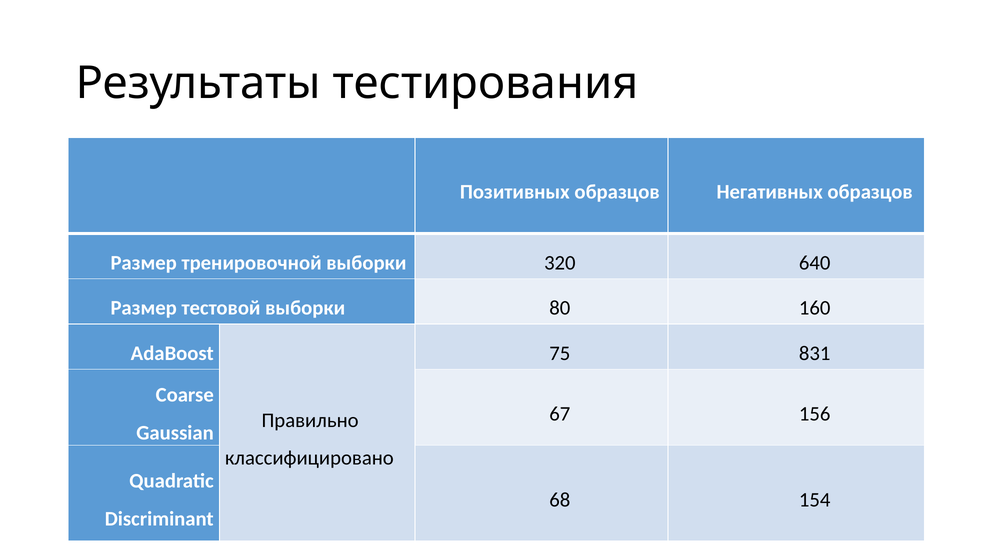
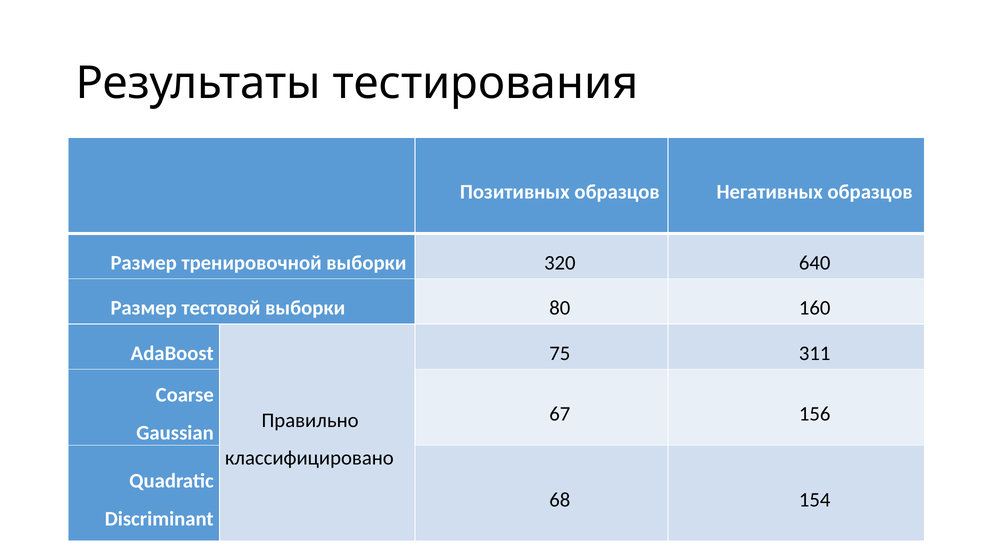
831: 831 -> 311
